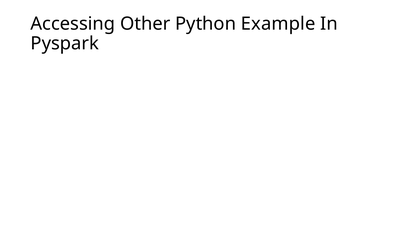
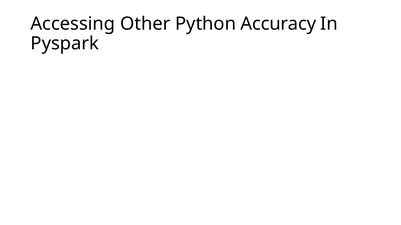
Example: Example -> Accuracy
